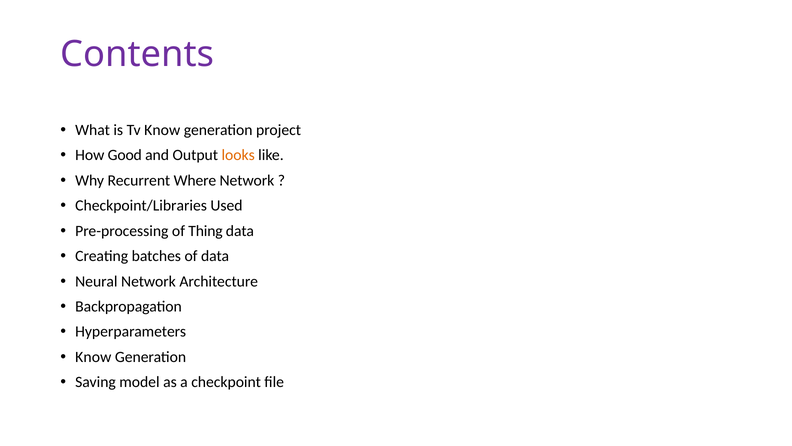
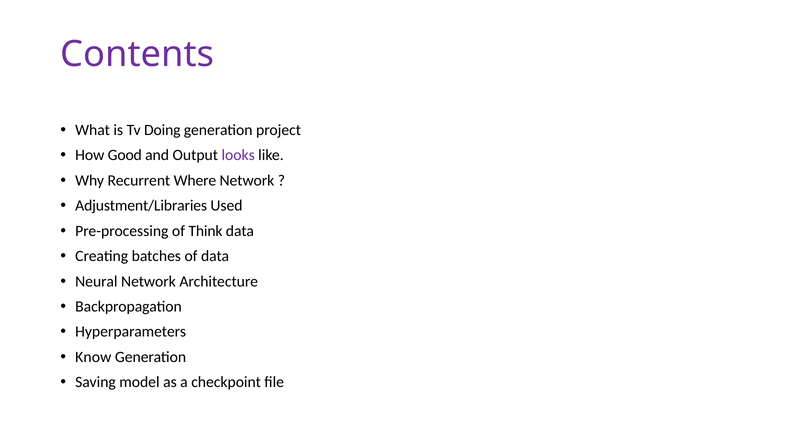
Tv Know: Know -> Doing
looks colour: orange -> purple
Checkpoint/Libraries: Checkpoint/Libraries -> Adjustment/Libraries
Thing: Thing -> Think
